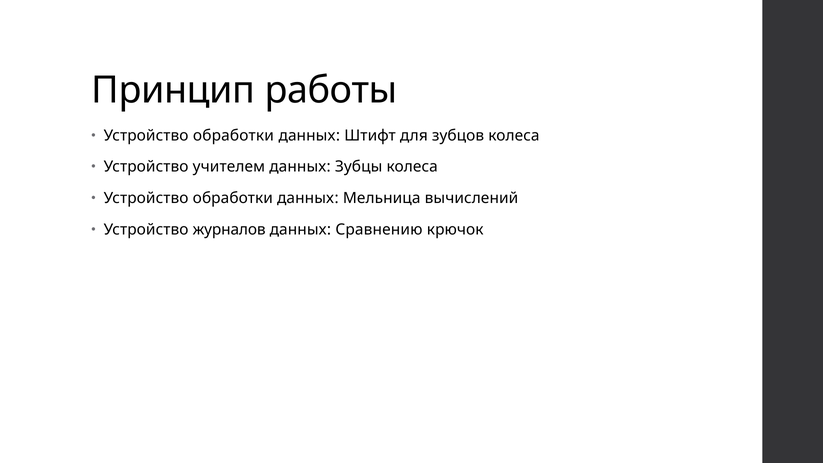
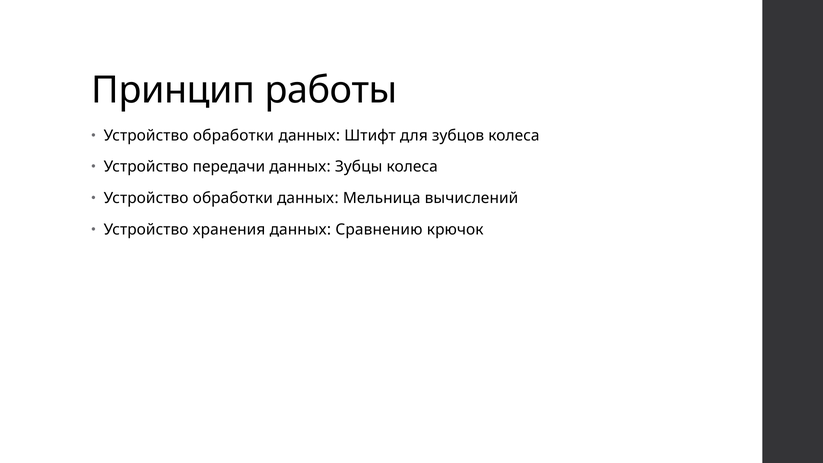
учителем: учителем -> передачи
журналов: журналов -> хранения
